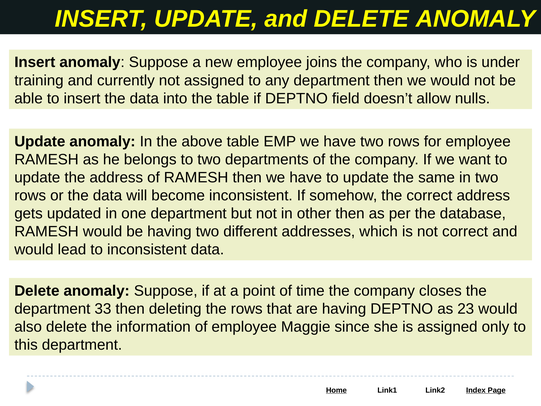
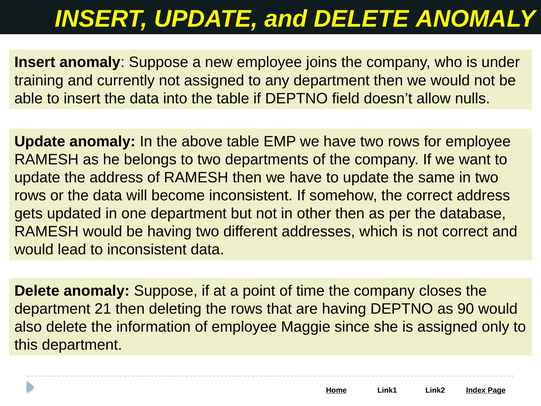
33: 33 -> 21
23: 23 -> 90
